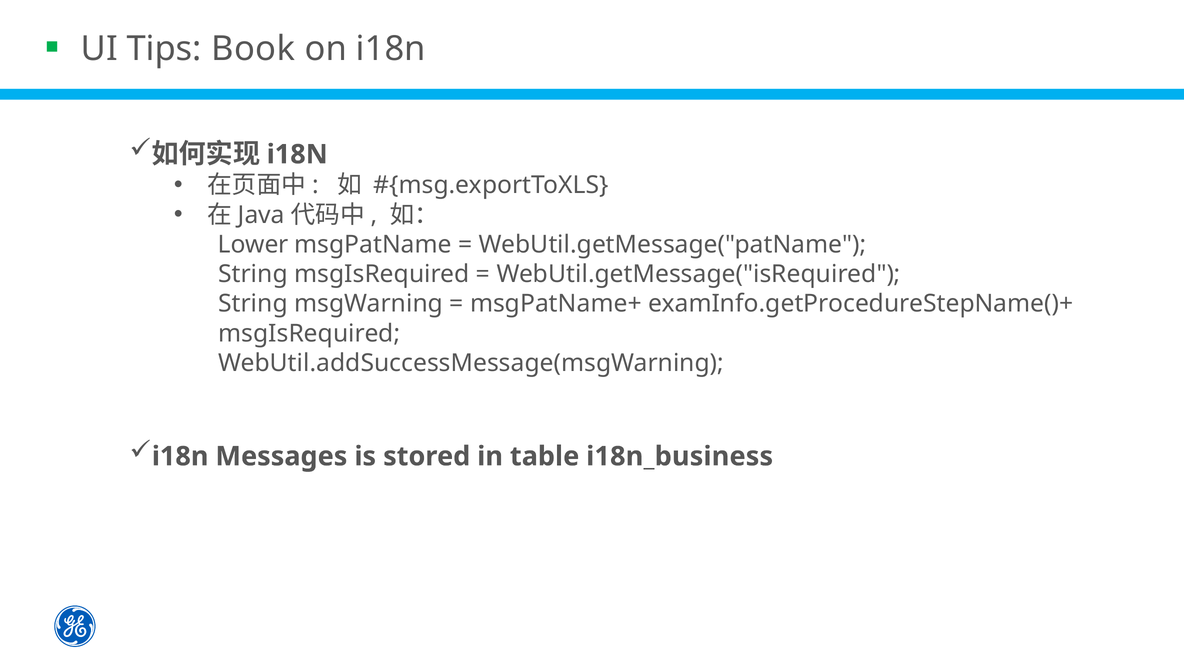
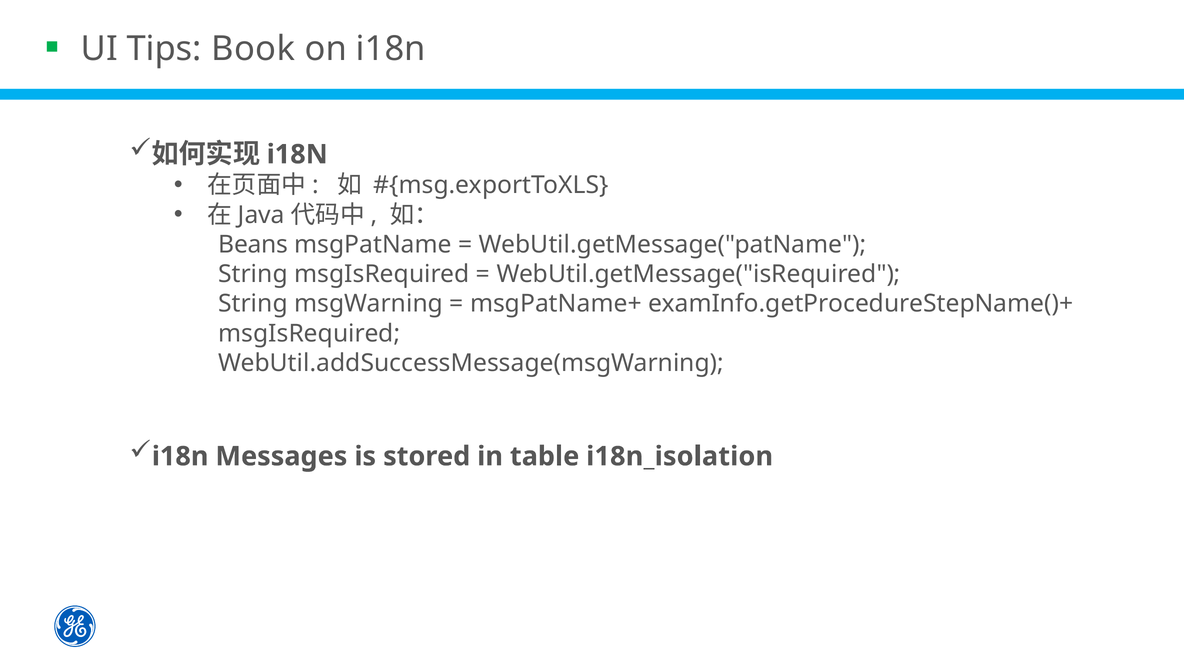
Lower: Lower -> Beans
i18n_business: i18n_business -> i18n_isolation
